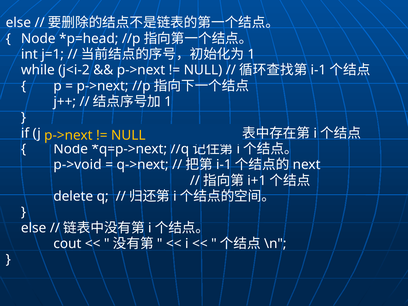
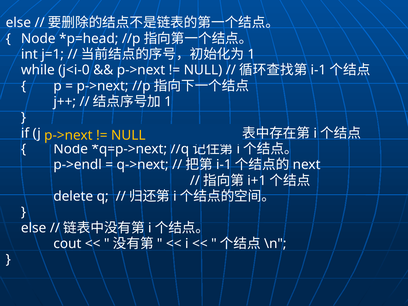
j<i-2: j<i-2 -> j<i-0
p->void: p->void -> p->endl
